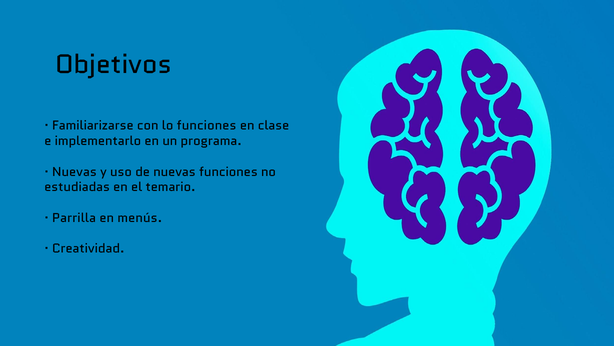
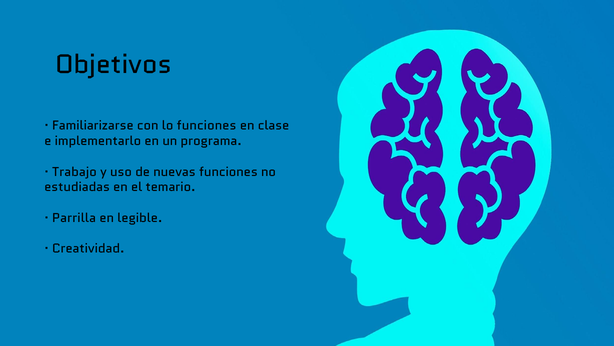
Nuevas at (74, 172): Nuevas -> Trabajo
menús: menús -> legible
